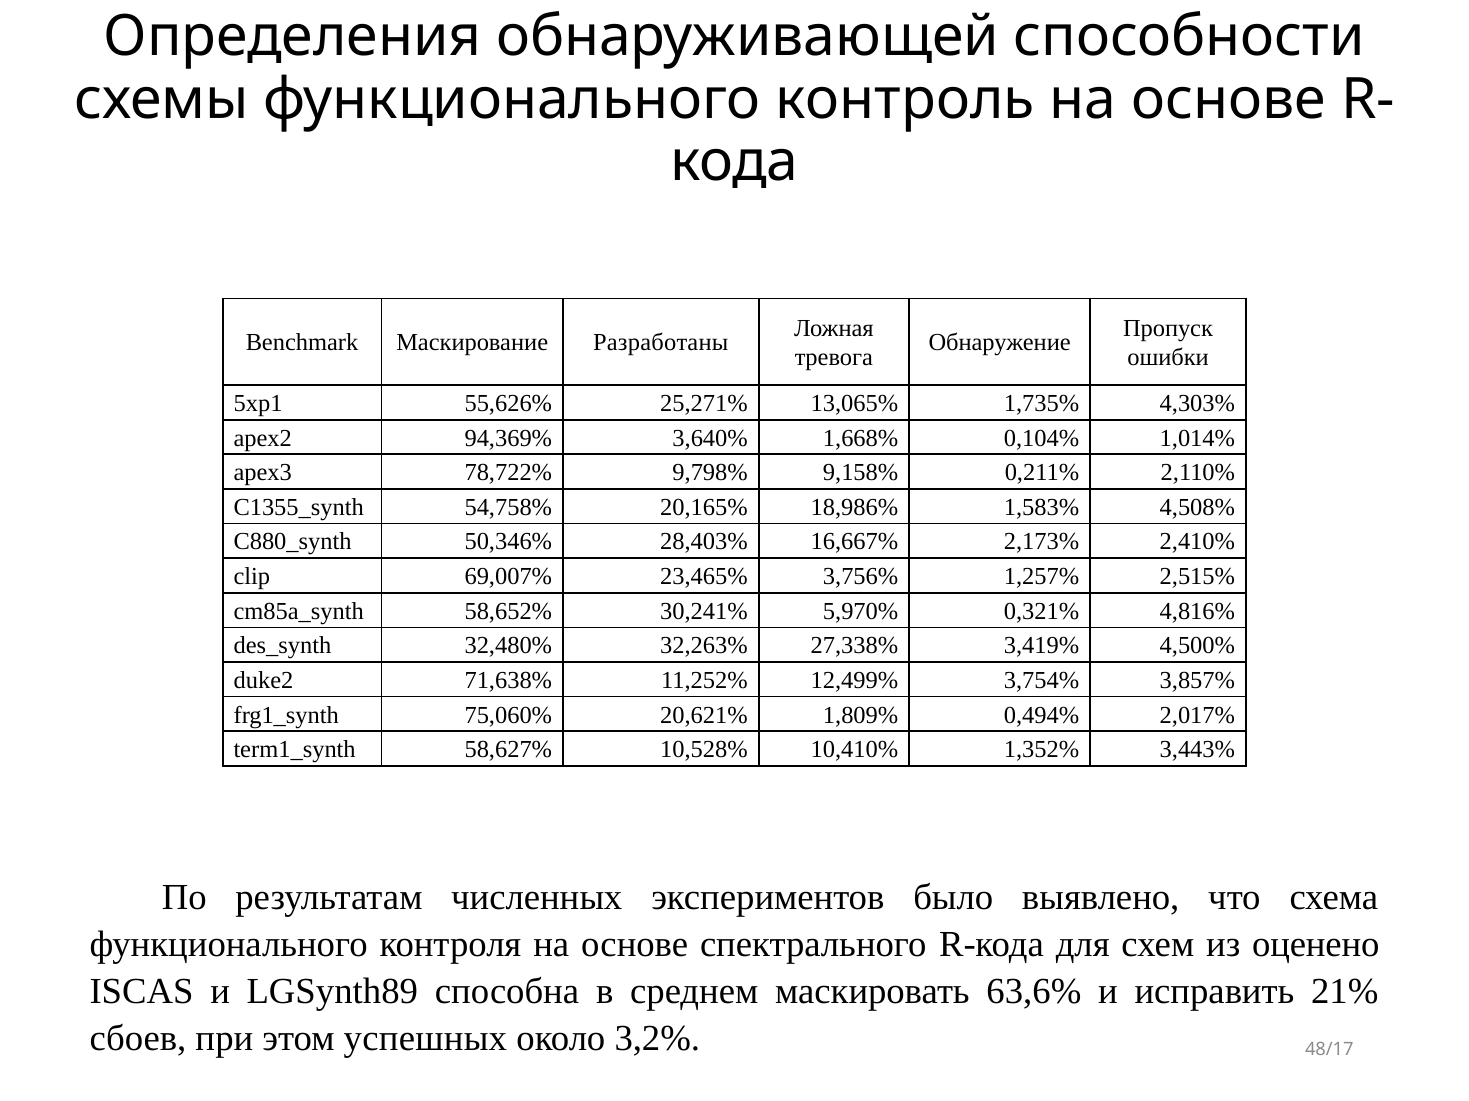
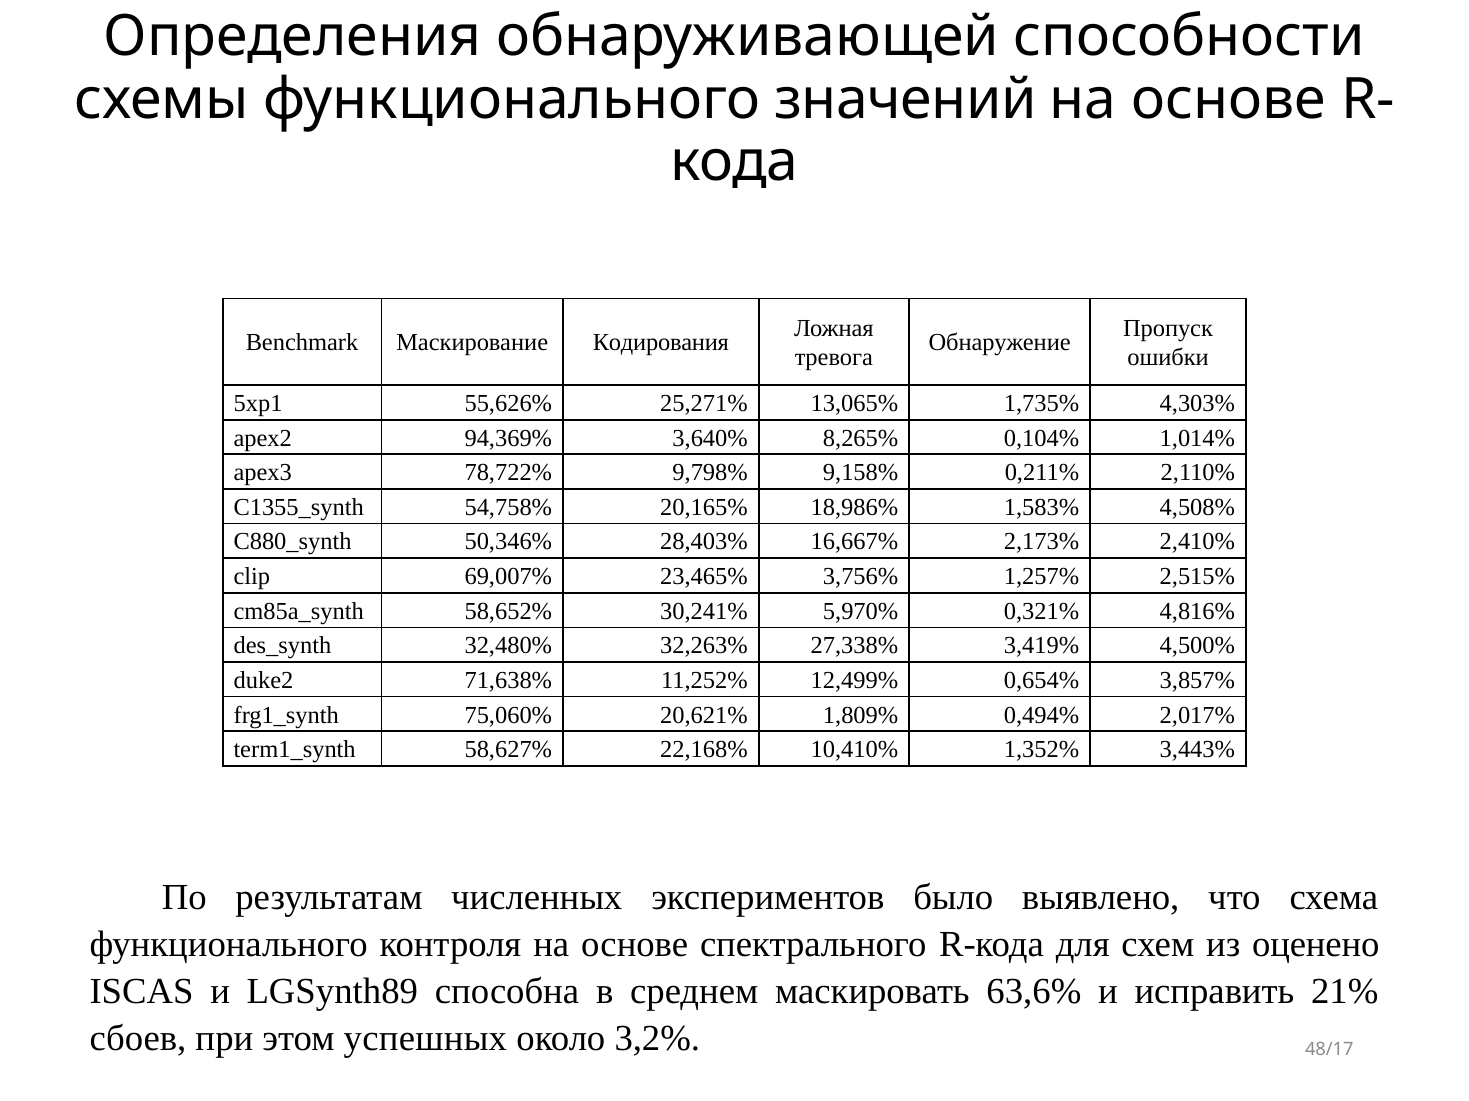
контроль: контроль -> значений
Разработаны: Разработаны -> Кодирования
1,668%: 1,668% -> 8,265%
3,754%: 3,754% -> 0,654%
10,528%: 10,528% -> 22,168%
